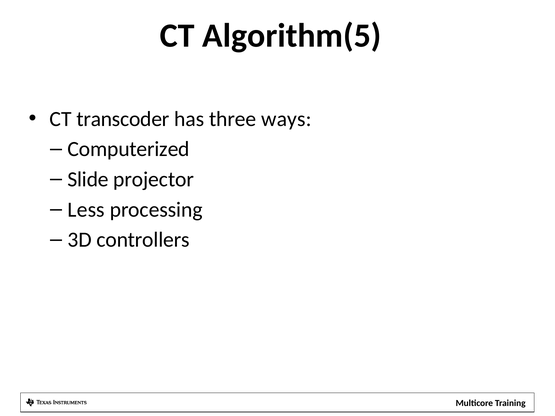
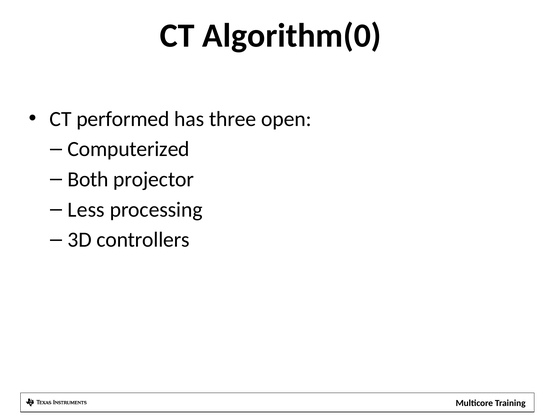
Algorithm(5: Algorithm(5 -> Algorithm(0
transcoder: transcoder -> performed
ways: ways -> open
Slide: Slide -> Both
